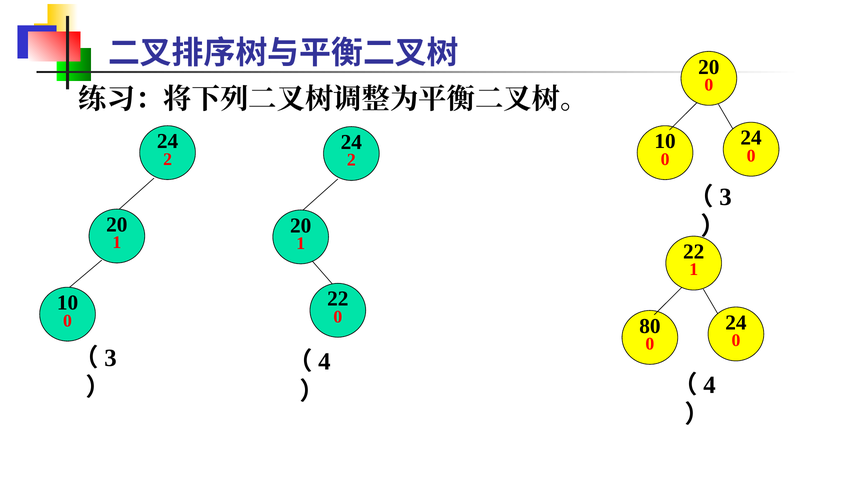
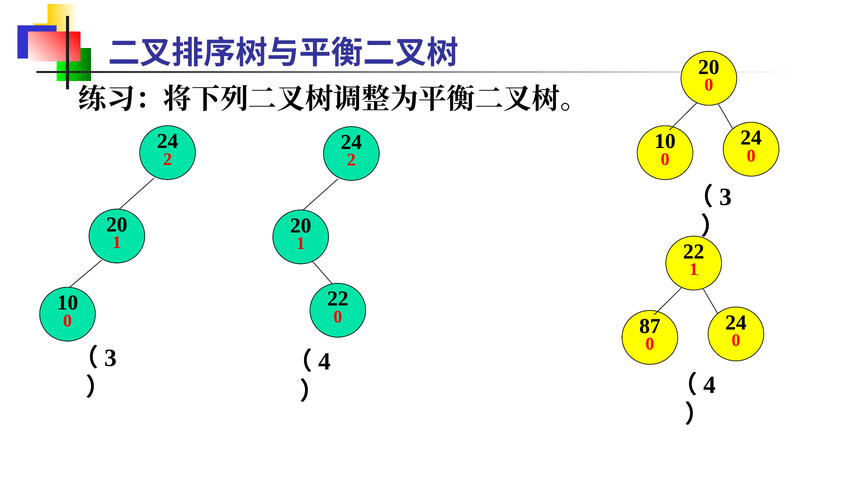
80: 80 -> 87
